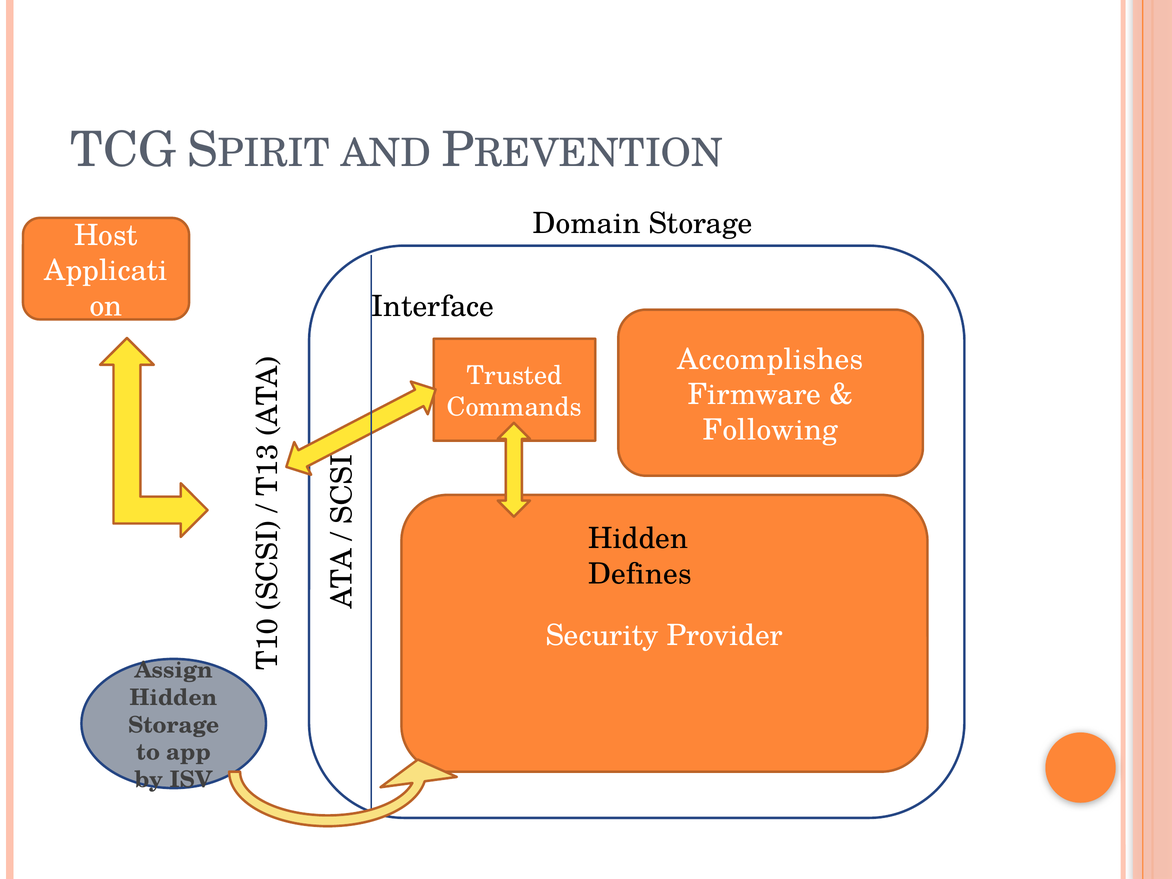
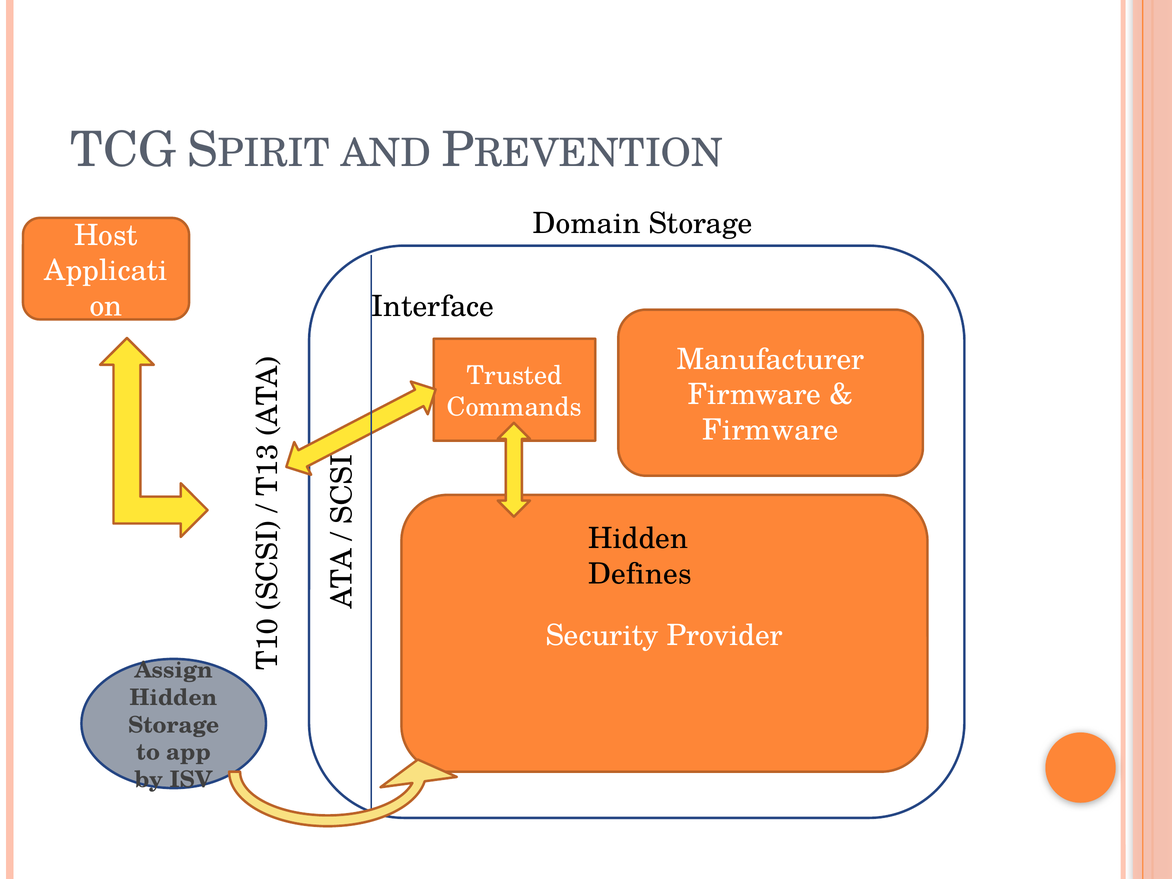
Accomplishes: Accomplishes -> Manufacturer
Following at (770, 430): Following -> Firmware
